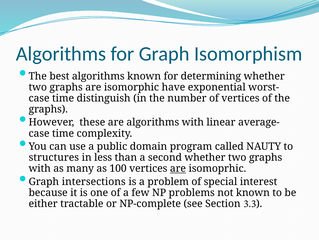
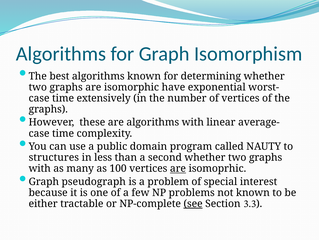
distinguish: distinguish -> extensively
intersections: intersections -> pseudograph
see underline: none -> present
